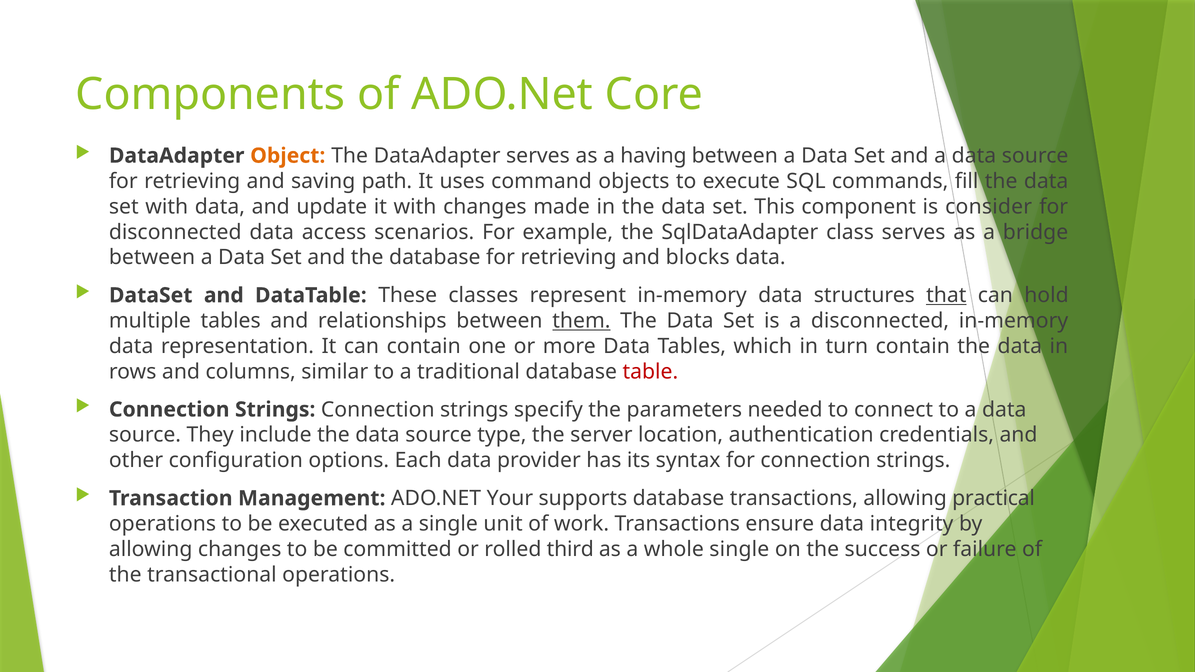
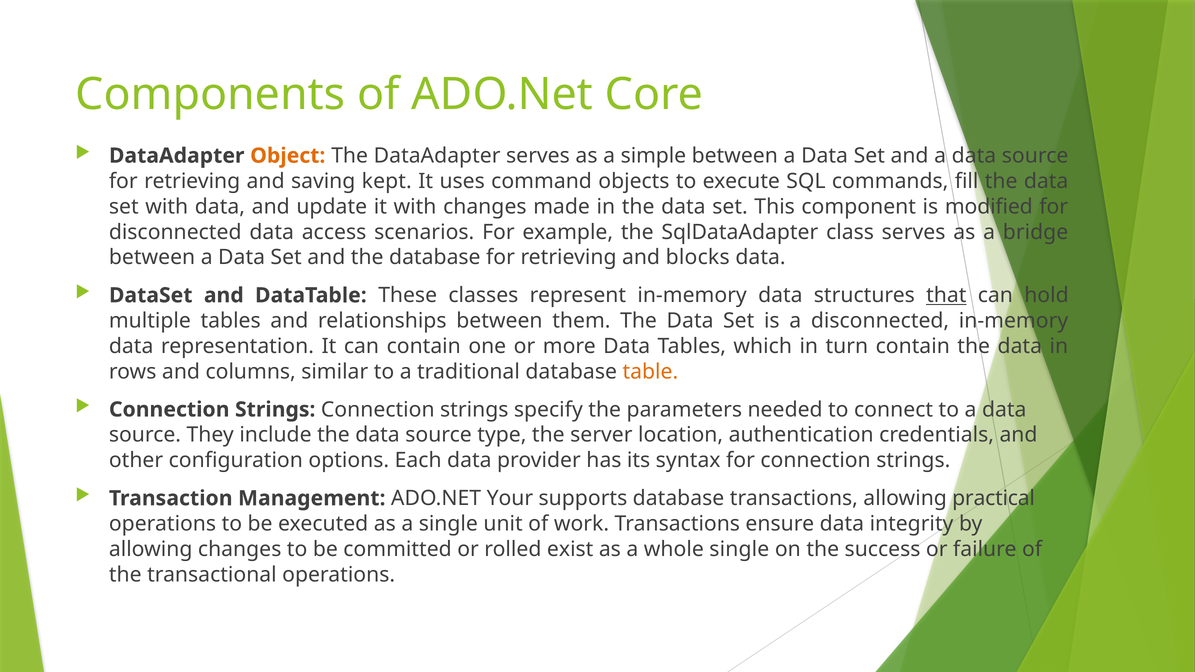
having: having -> simple
path: path -> kept
consider: consider -> modified
them underline: present -> none
table colour: red -> orange
third: third -> exist
